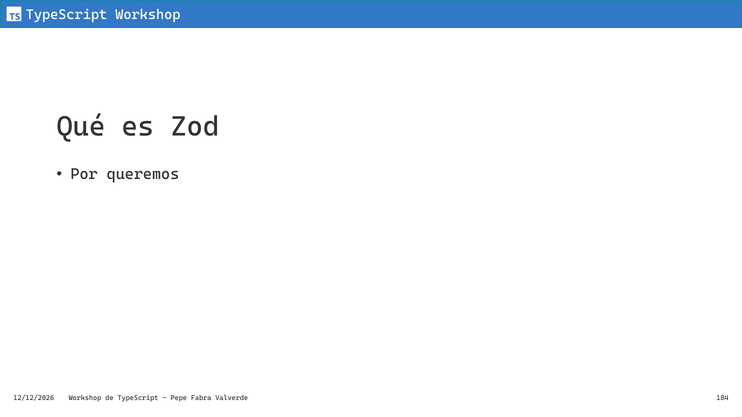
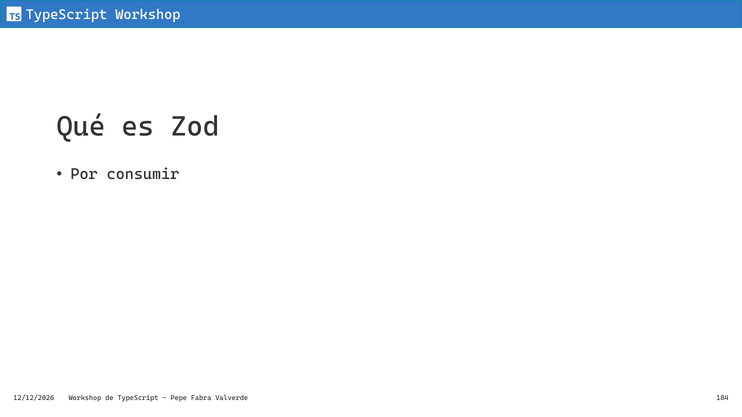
queremos: queremos -> consumir
